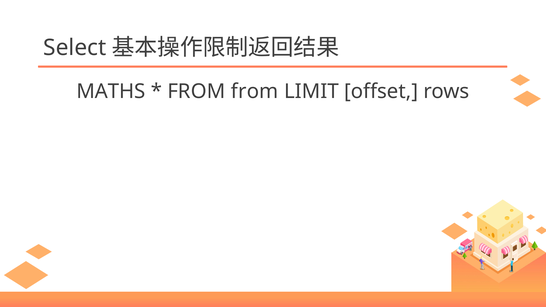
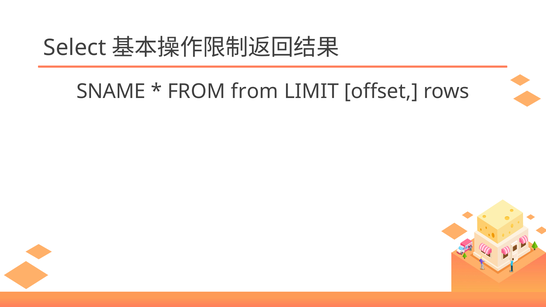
MATHS: MATHS -> SNAME
